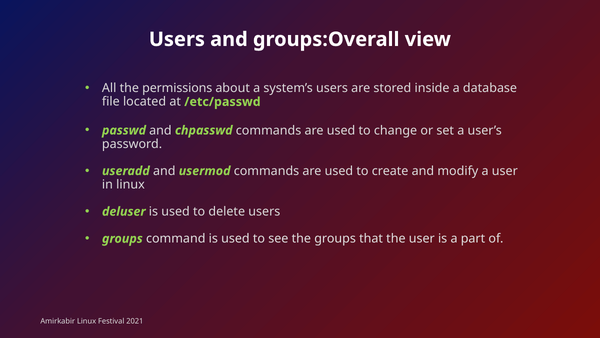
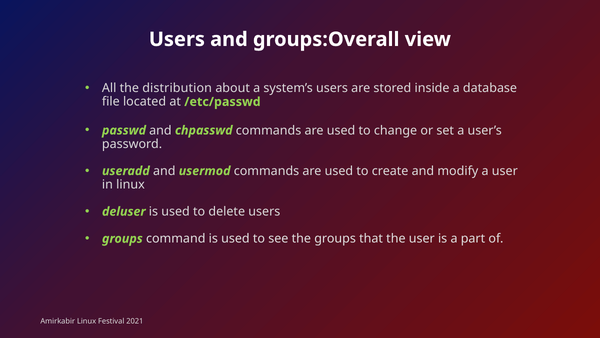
permissions: permissions -> distribution
